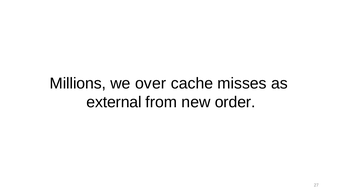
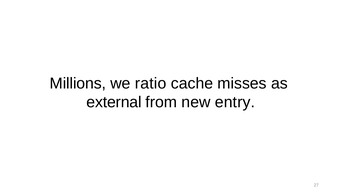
over: over -> ratio
order: order -> entry
